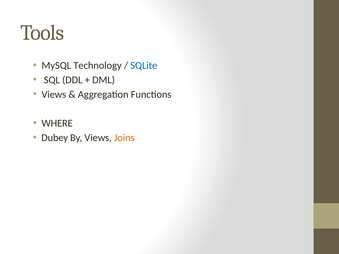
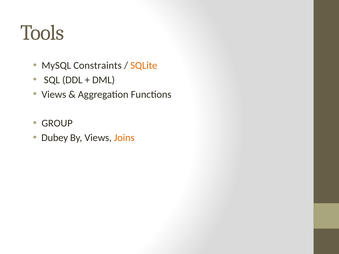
Technology: Technology -> Constraints
SQLite colour: blue -> orange
WHERE: WHERE -> GROUP
